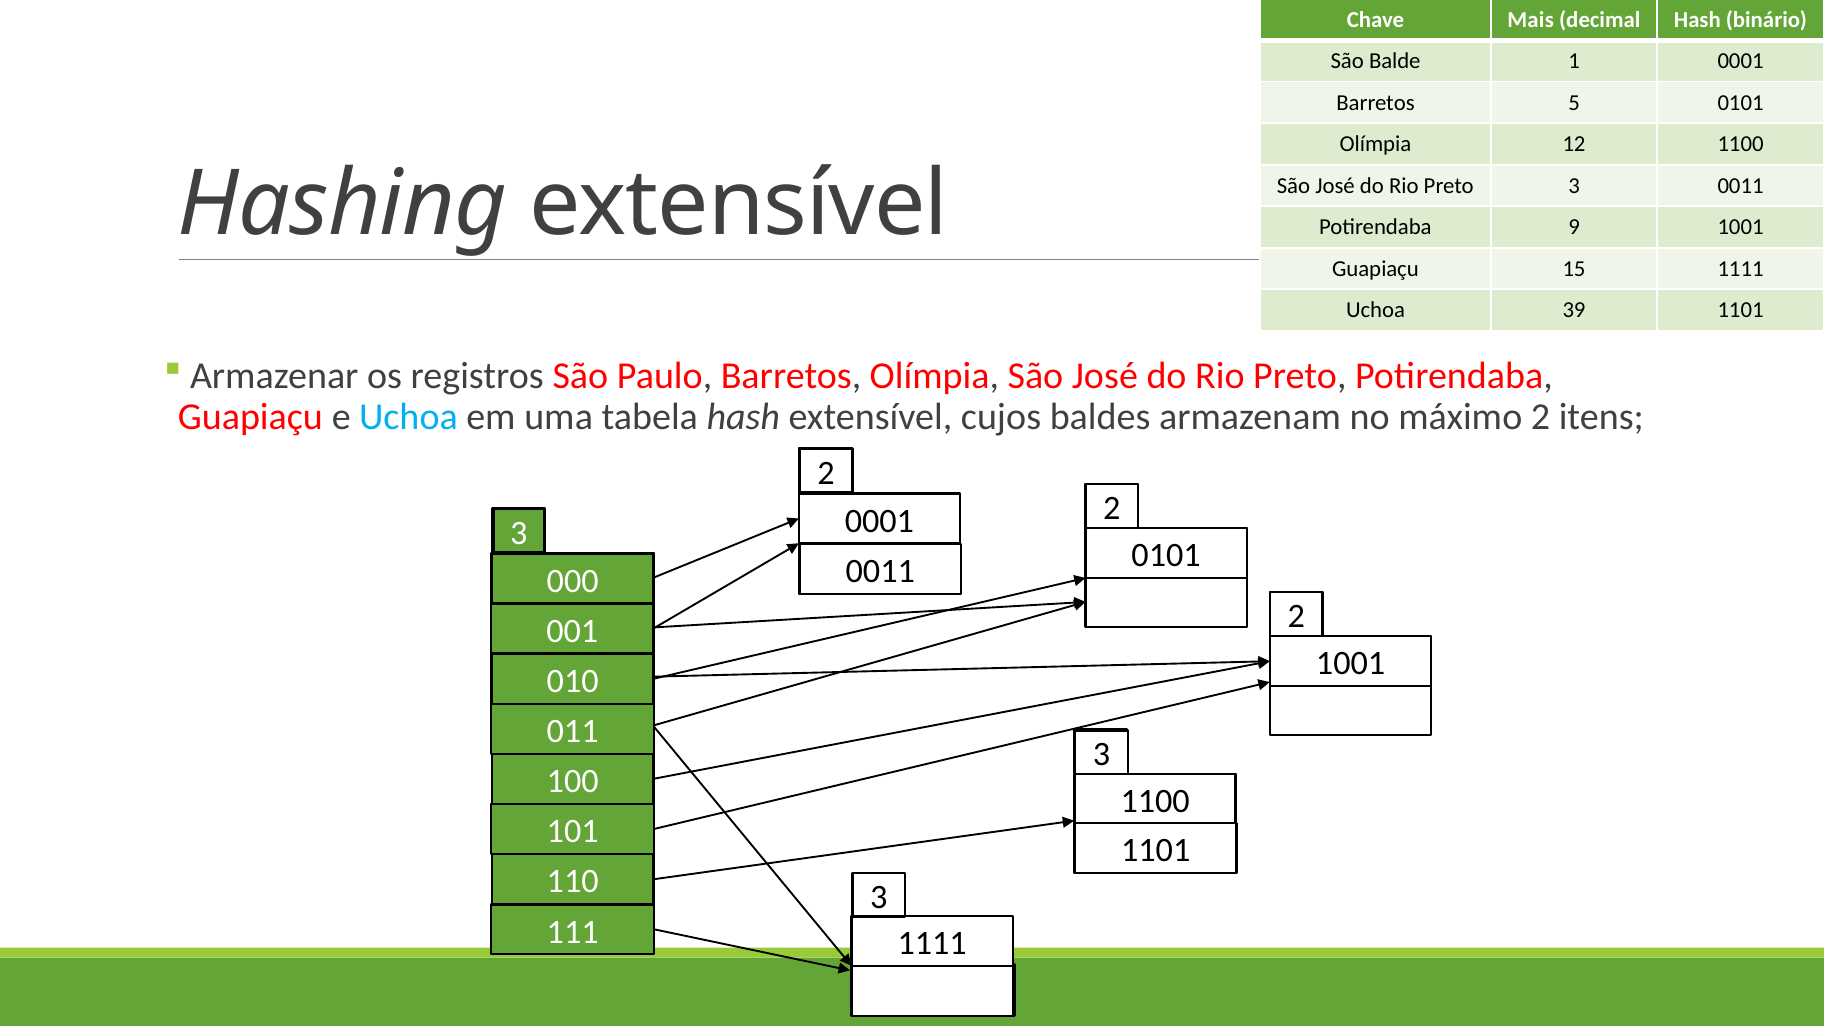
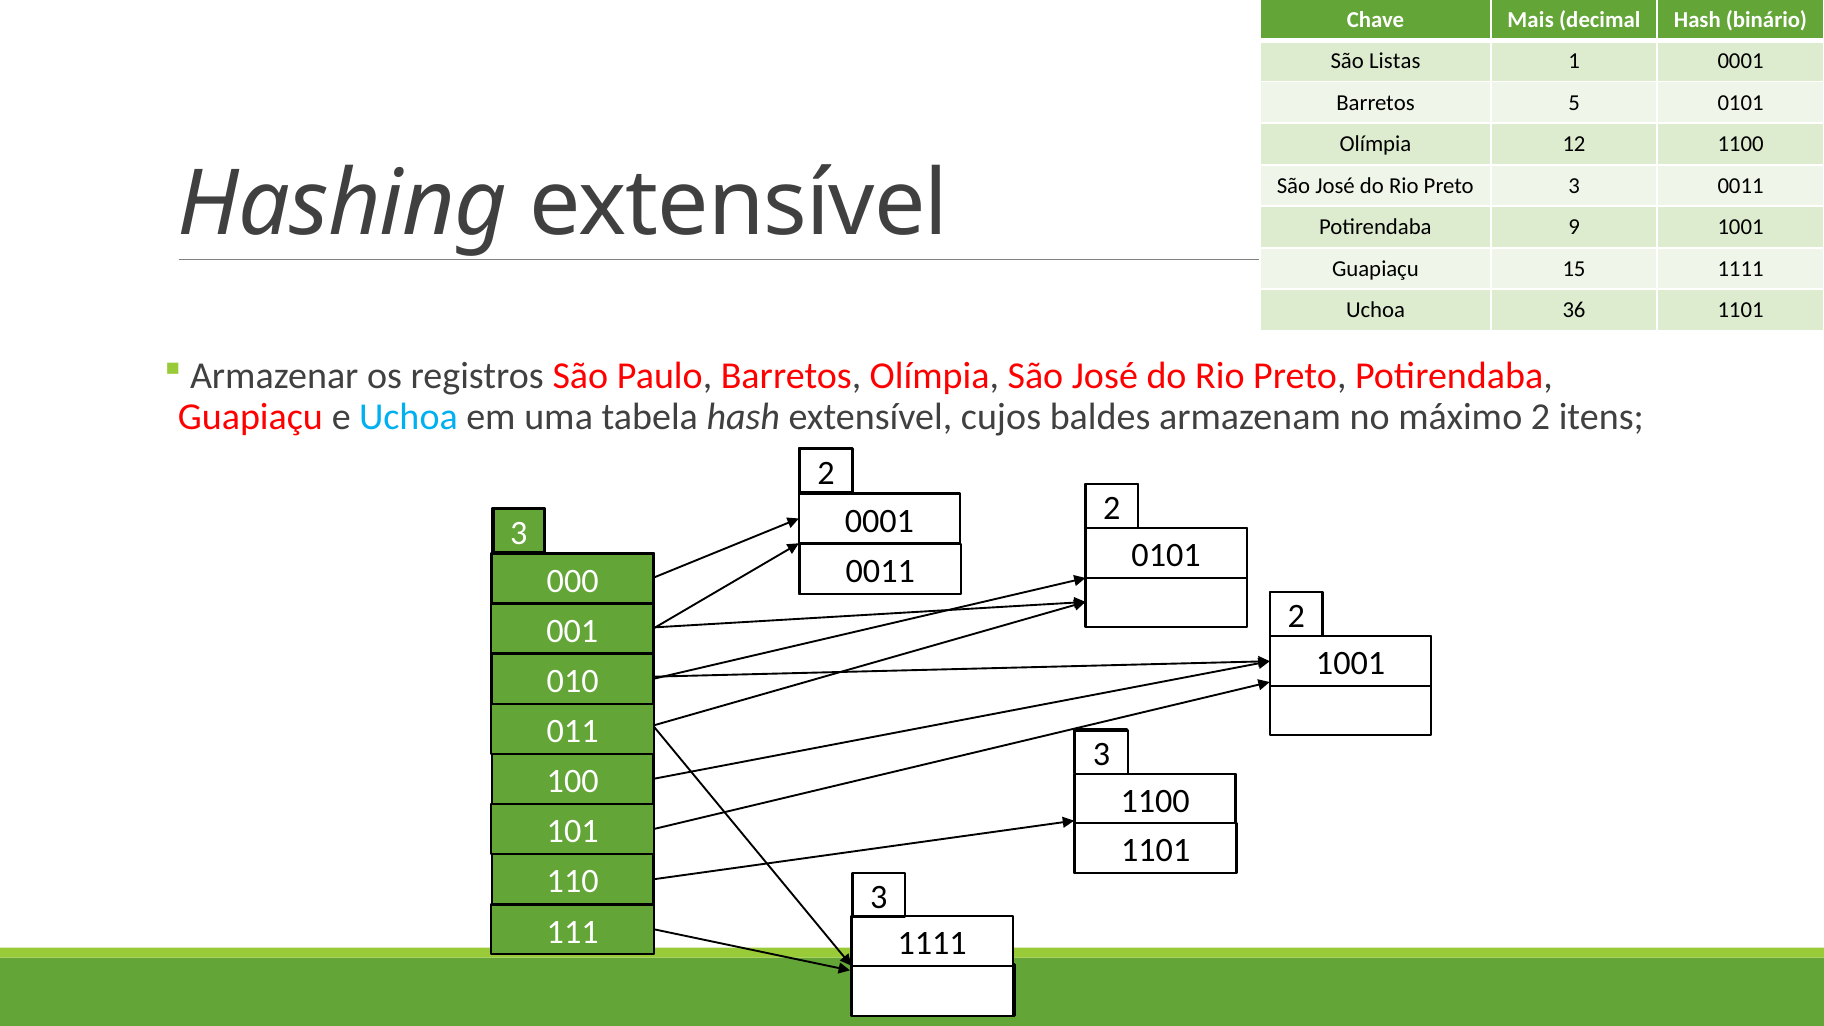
Balde: Balde -> Listas
39: 39 -> 36
